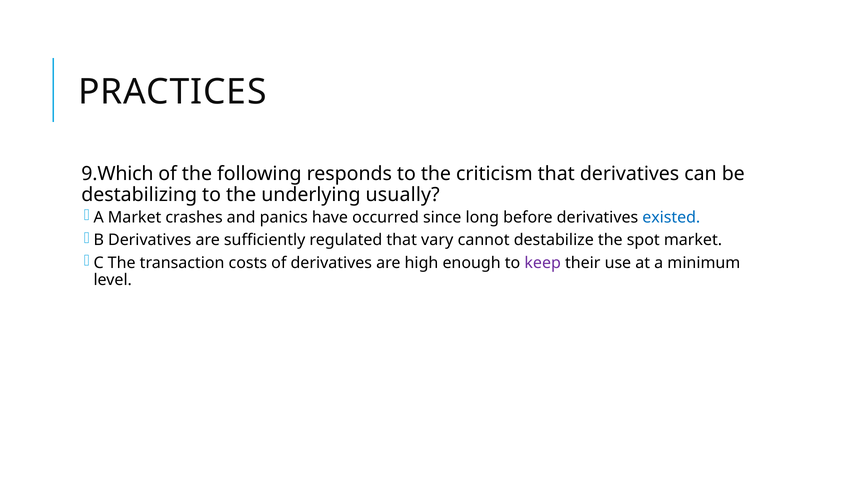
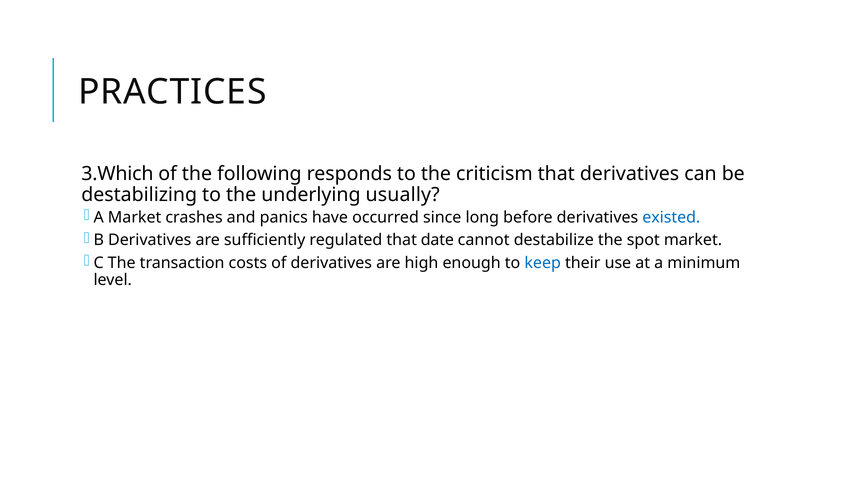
9.Which: 9.Which -> 3.Which
vary: vary -> date
keep colour: purple -> blue
